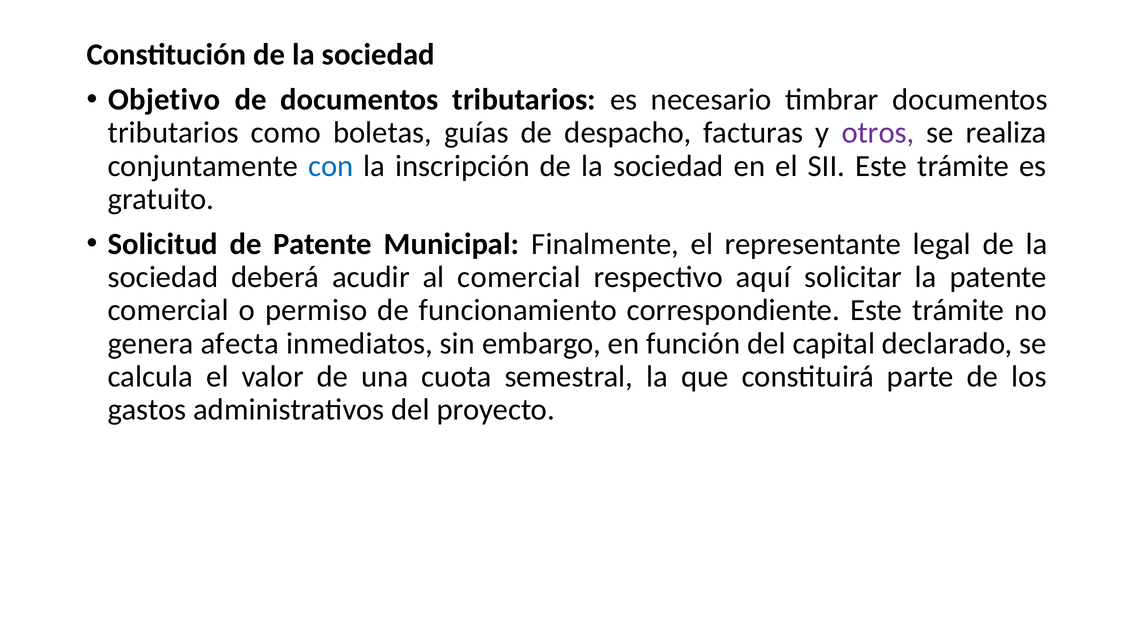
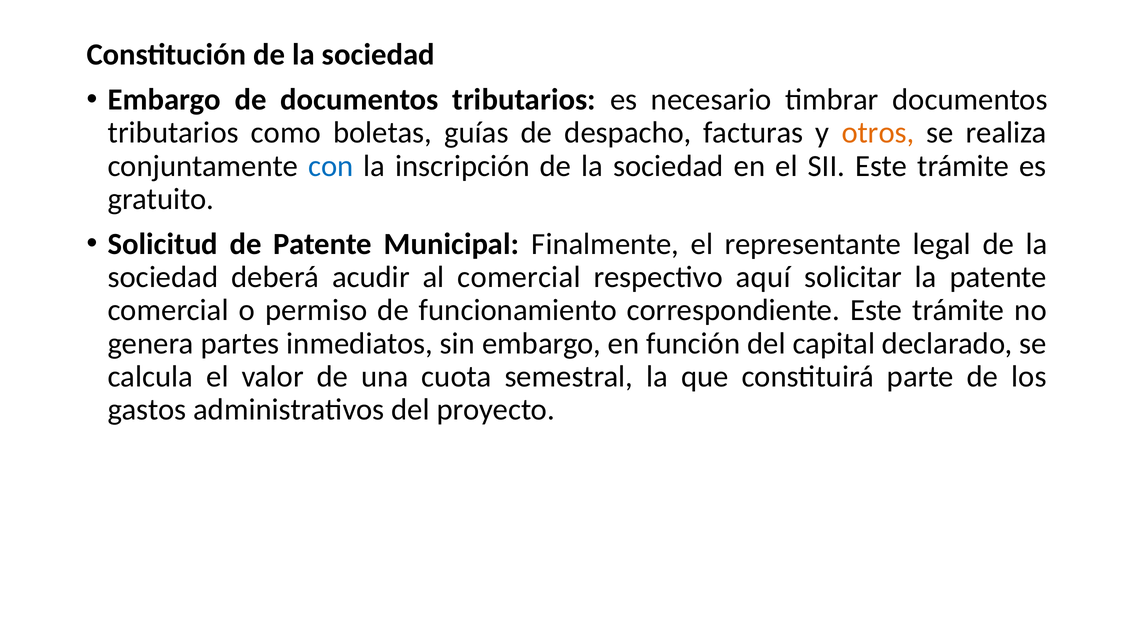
Objetivo at (164, 100): Objetivo -> Embargo
otros colour: purple -> orange
afecta: afecta -> partes
